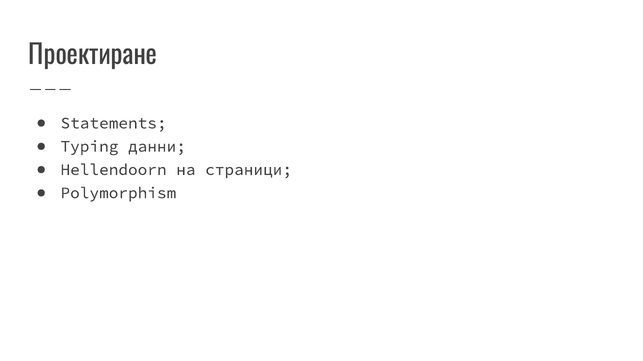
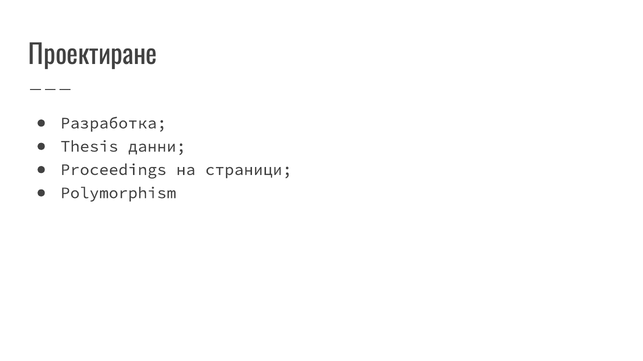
Statements: Statements -> Разработка
Typing: Typing -> Thesis
Hellendoorn: Hellendoorn -> Proceedings
